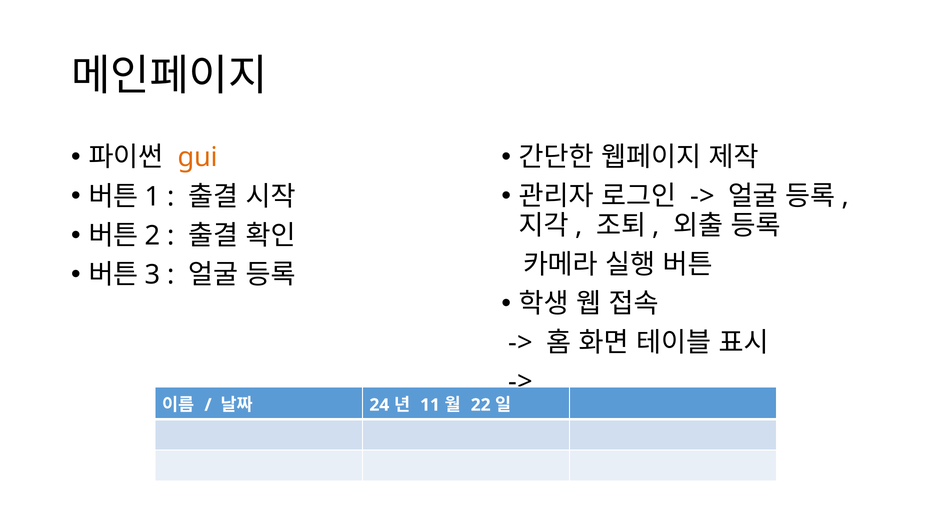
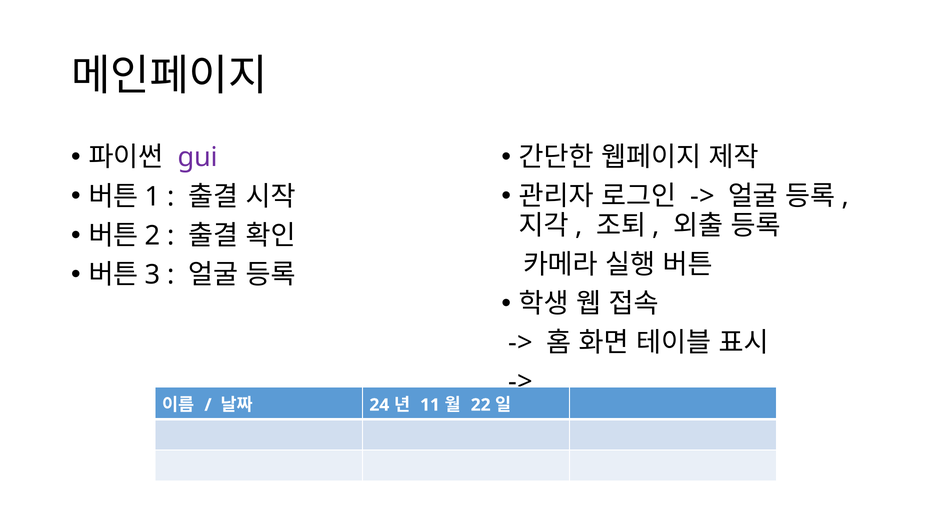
gui colour: orange -> purple
